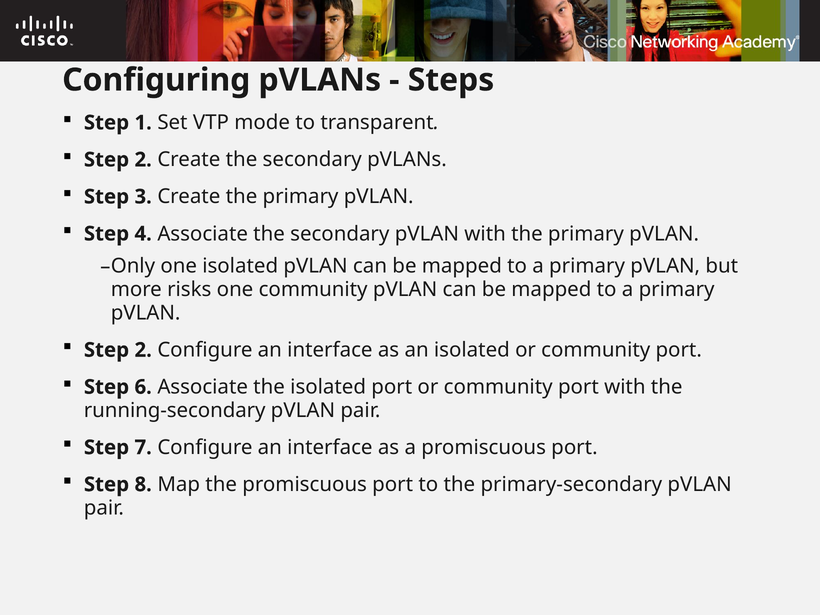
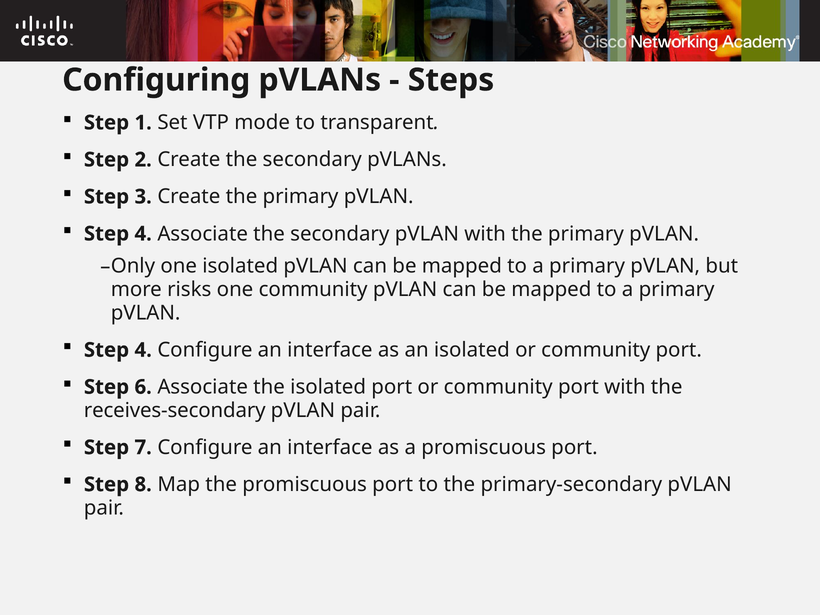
2 at (143, 350): 2 -> 4
running-secondary: running-secondary -> receives-secondary
